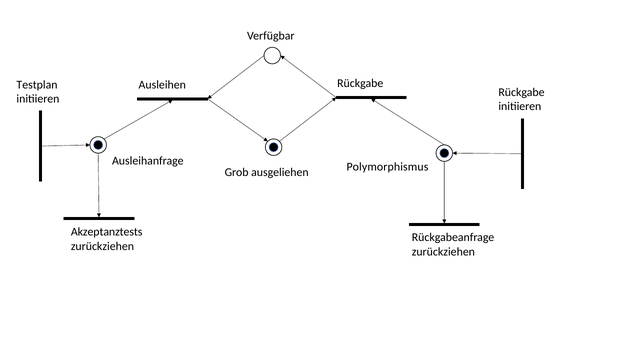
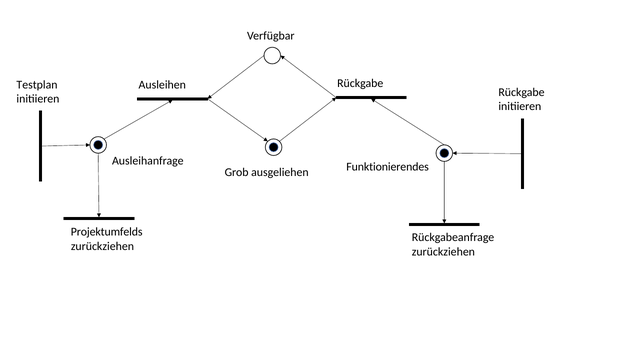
Polymorphismus: Polymorphismus -> Funktionierendes
Akzeptanztests: Akzeptanztests -> Projektumfelds
